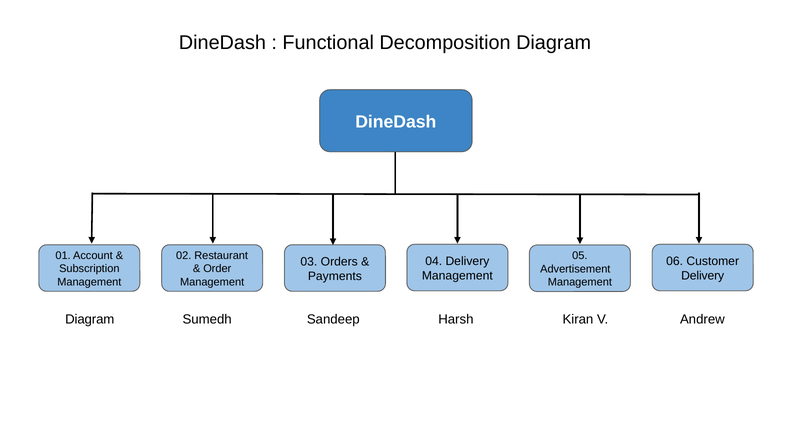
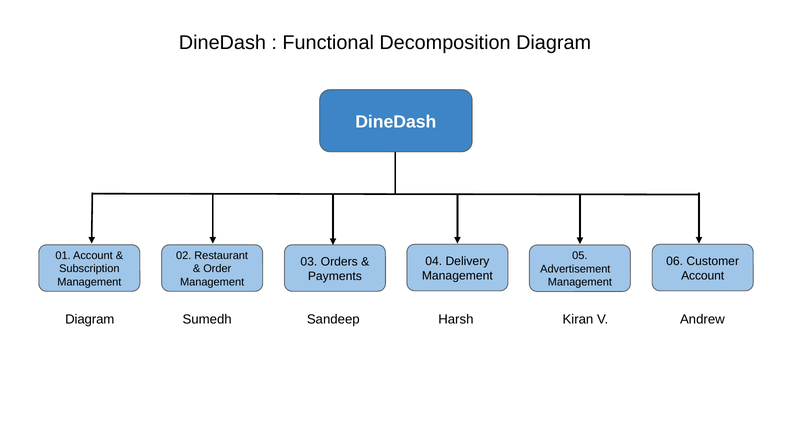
Delivery at (703, 275): Delivery -> Account
